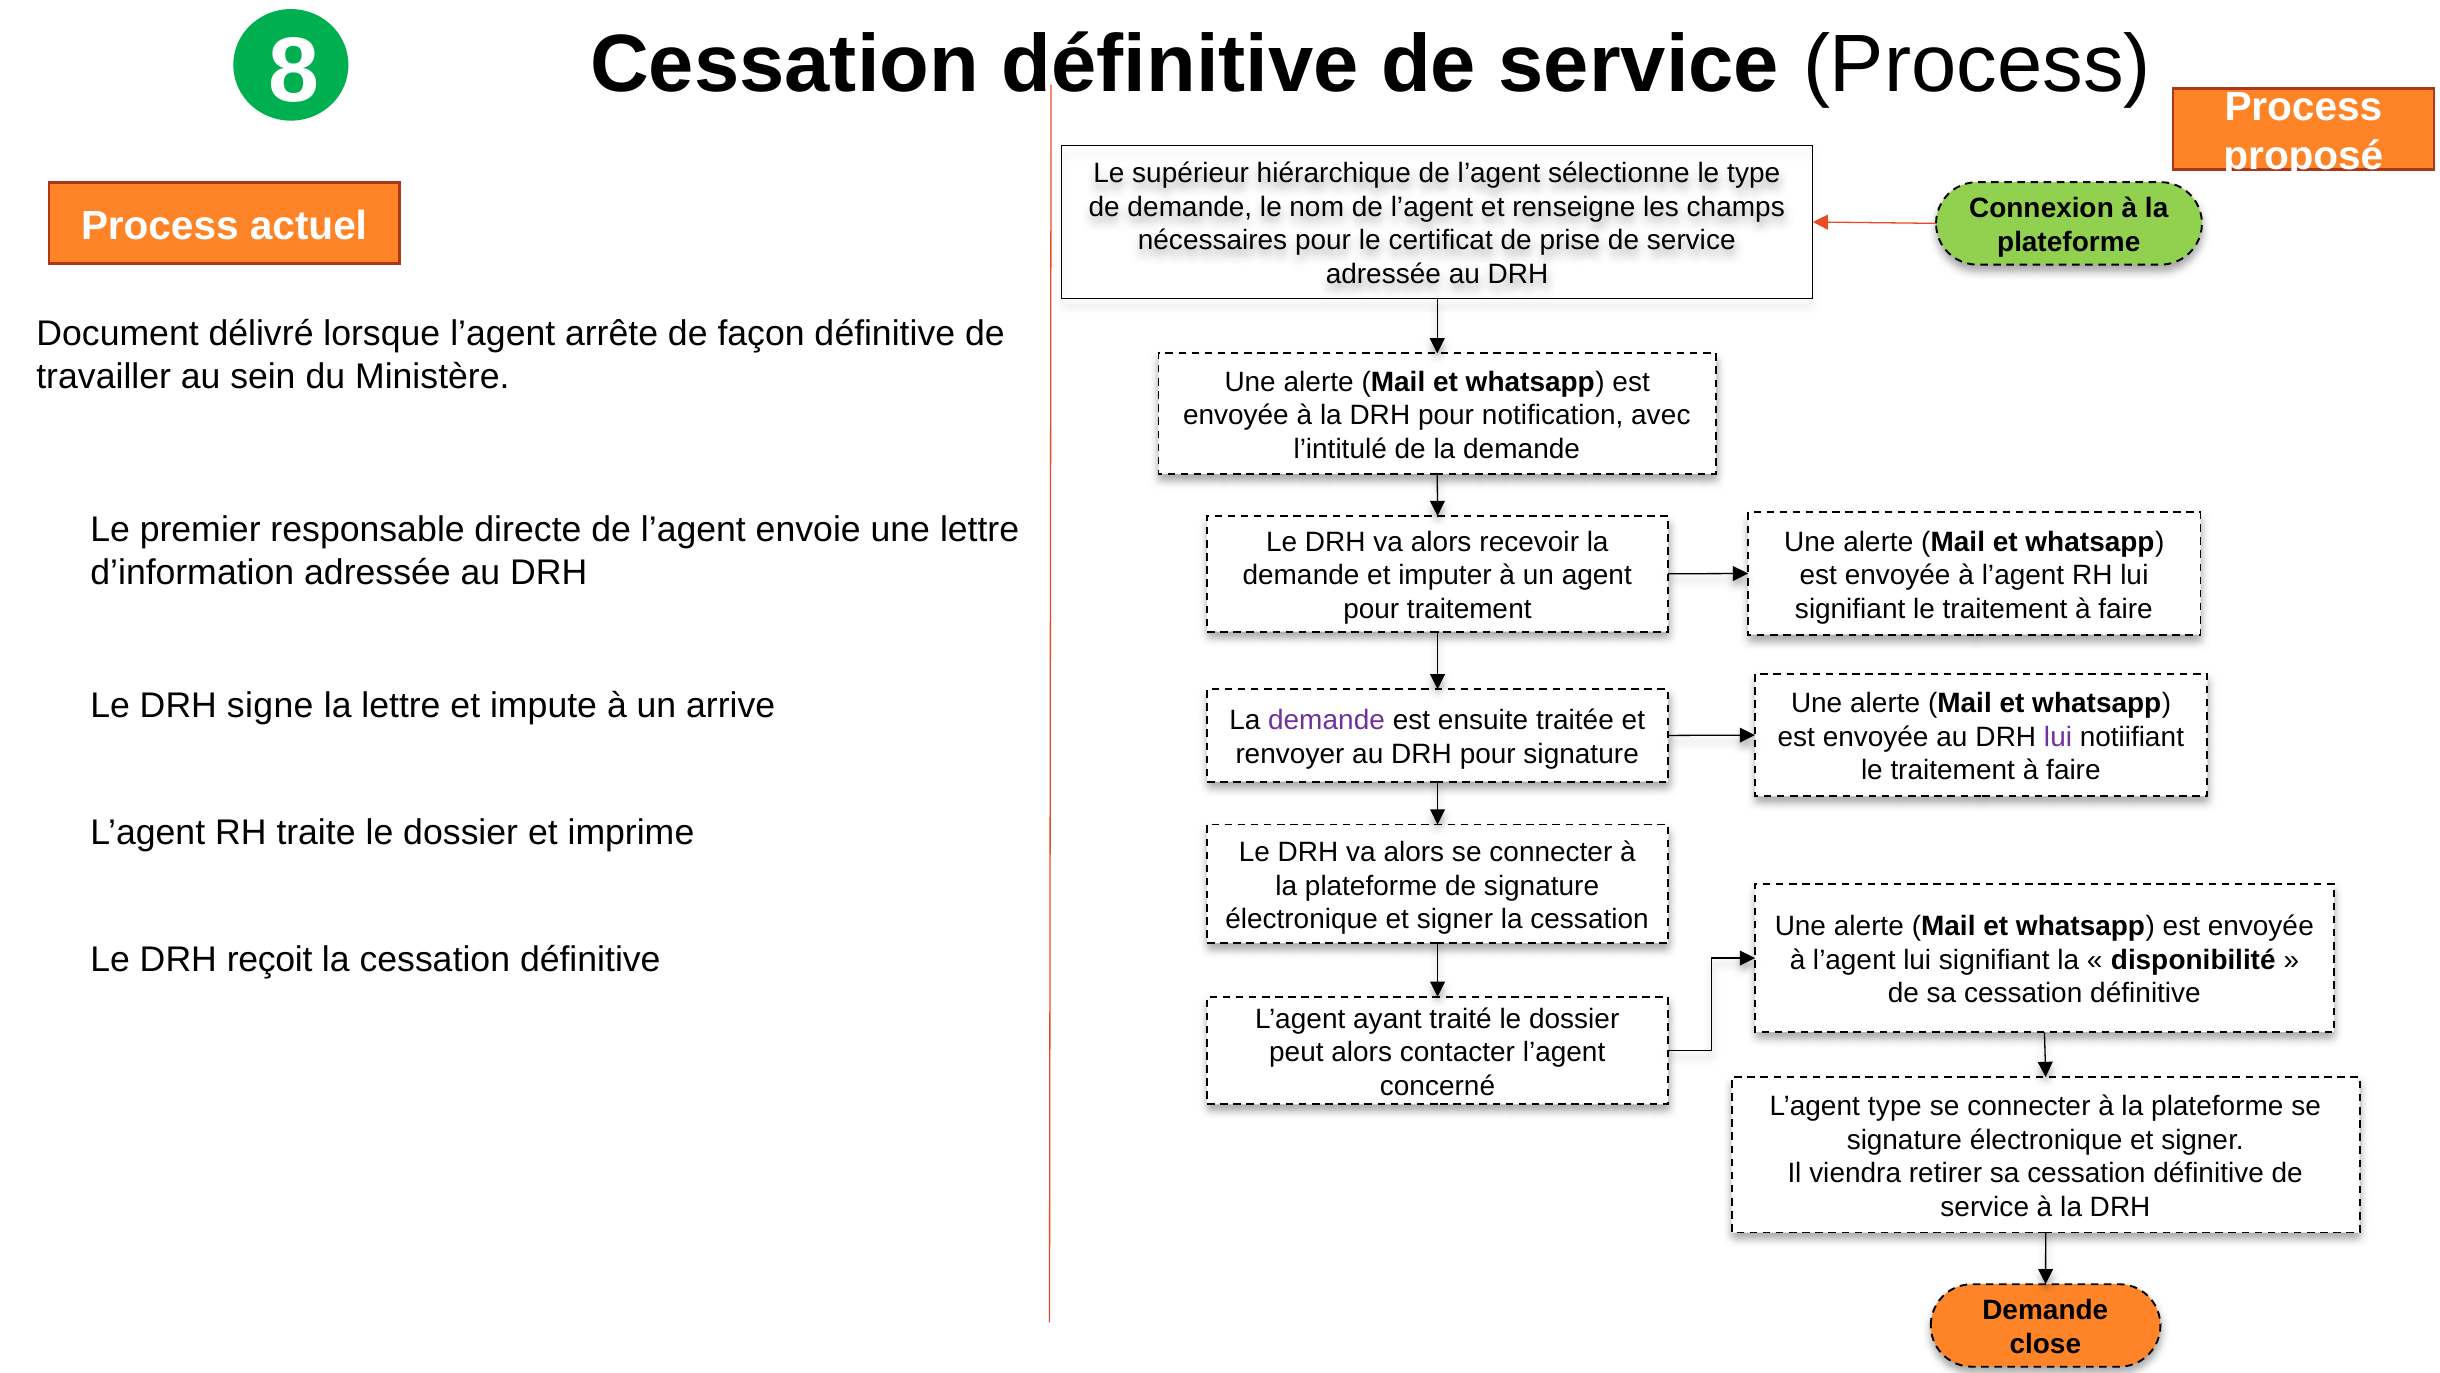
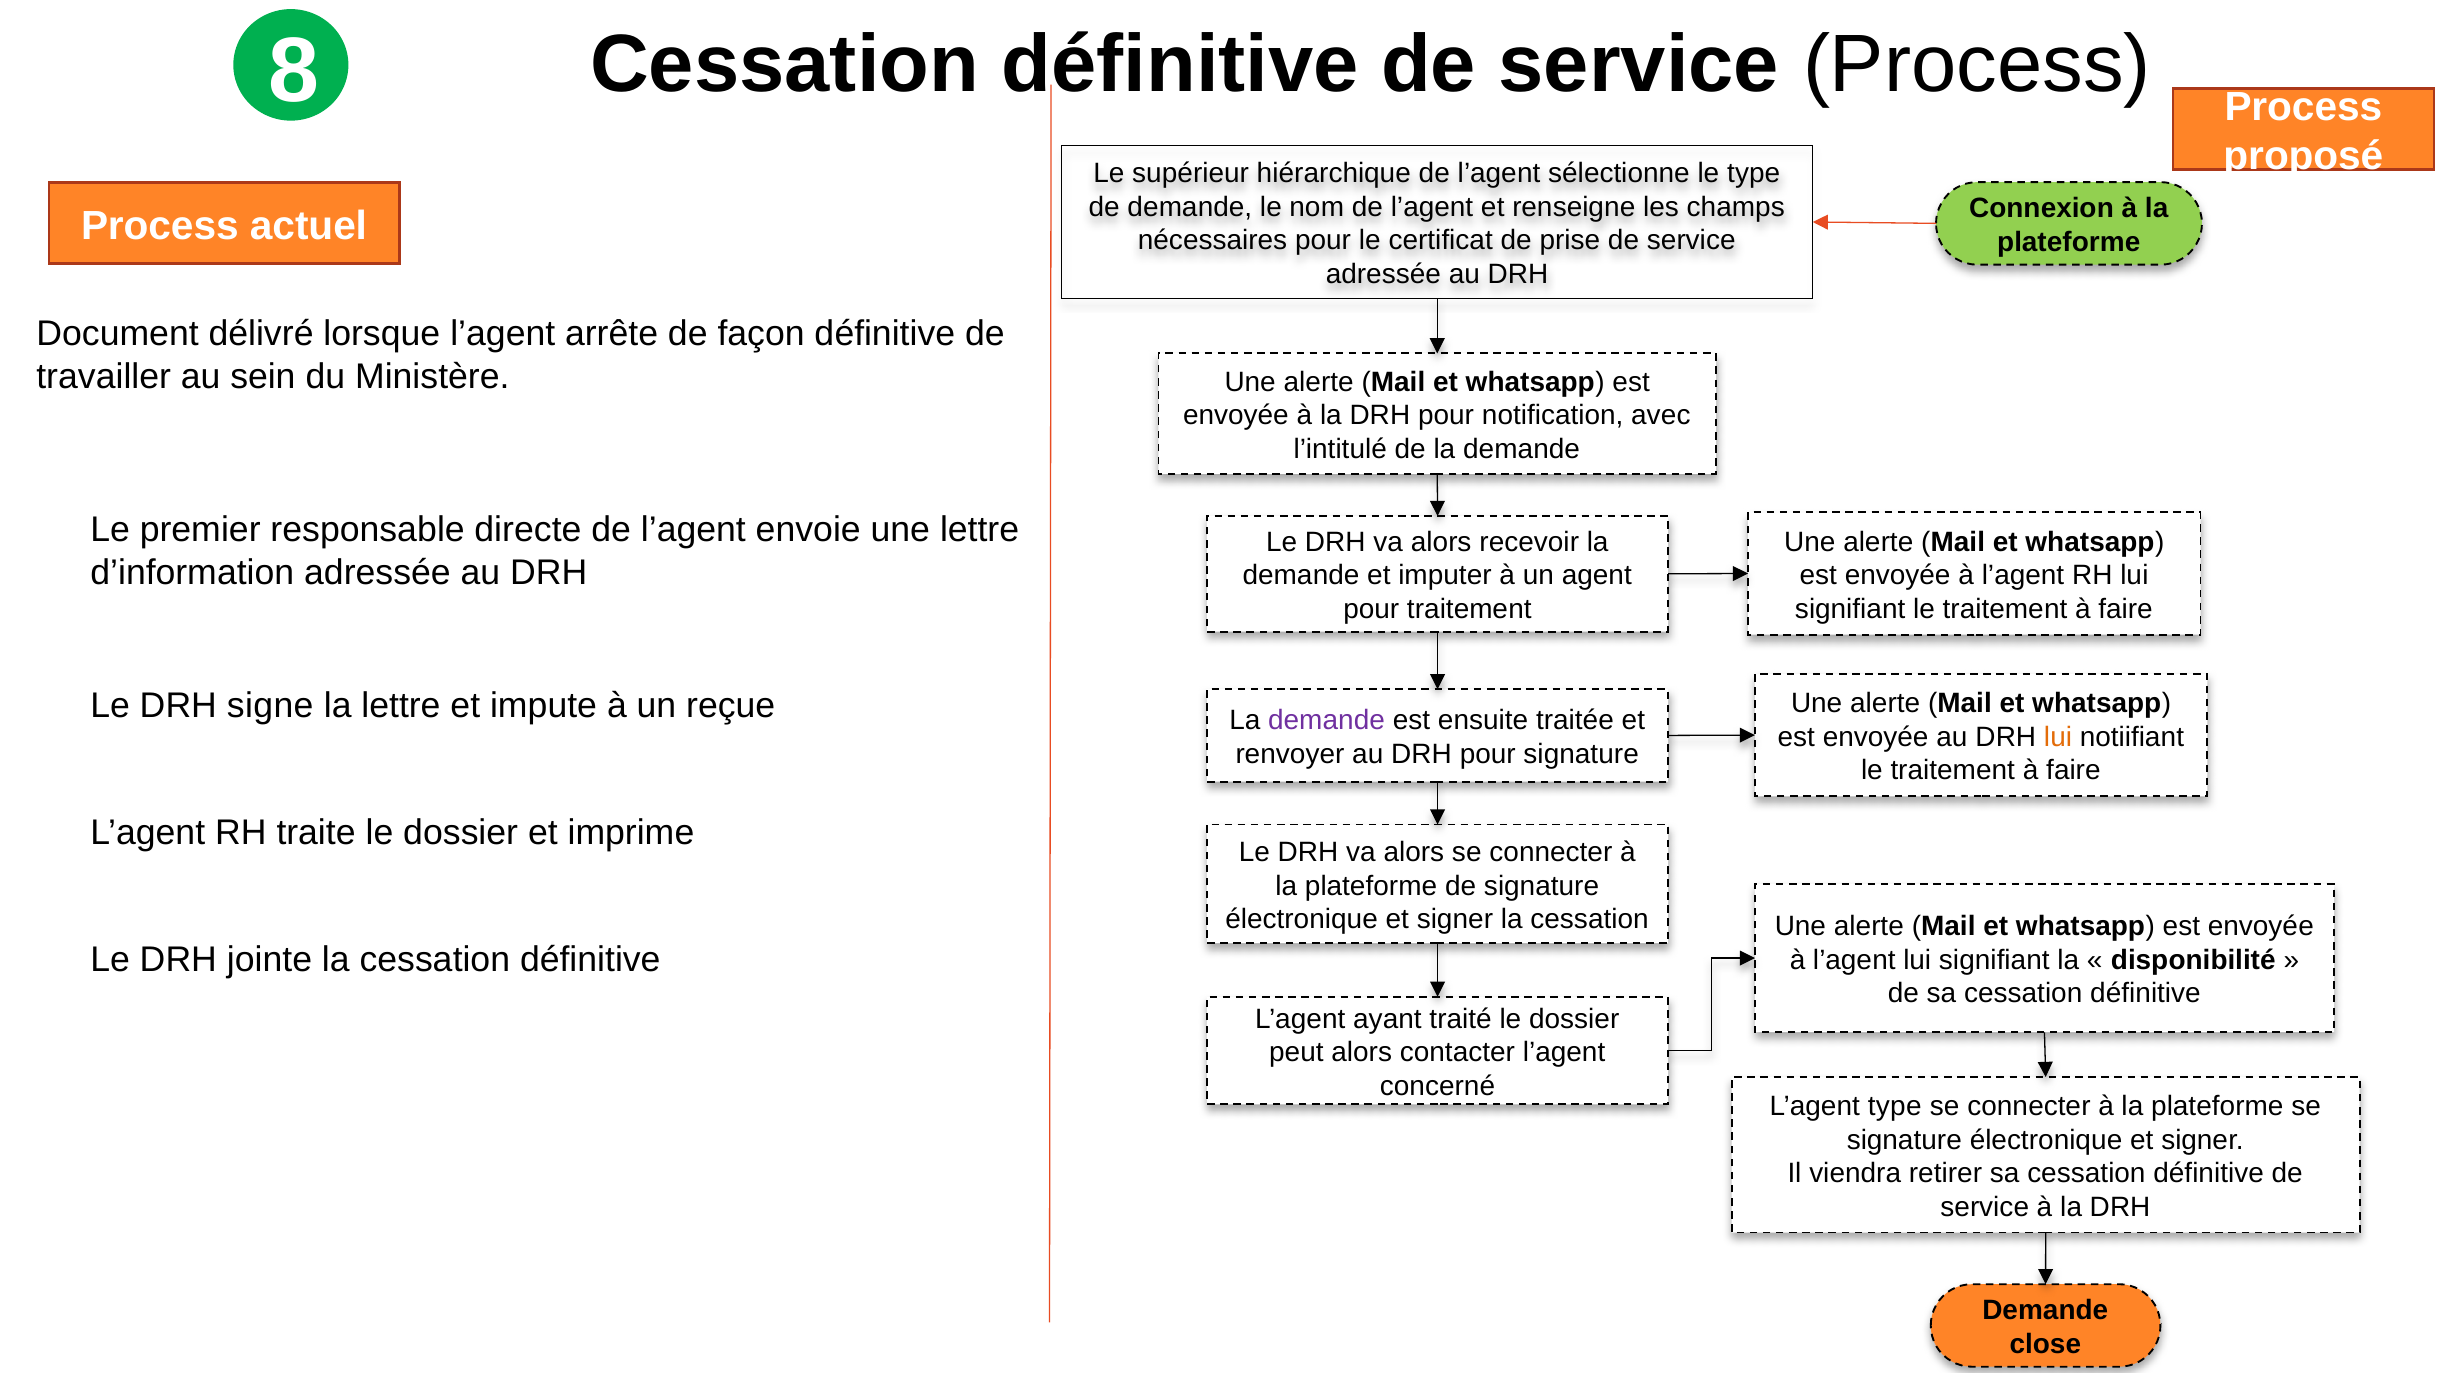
arrive: arrive -> reçue
lui at (2058, 737) colour: purple -> orange
reçoit: reçoit -> jointe
